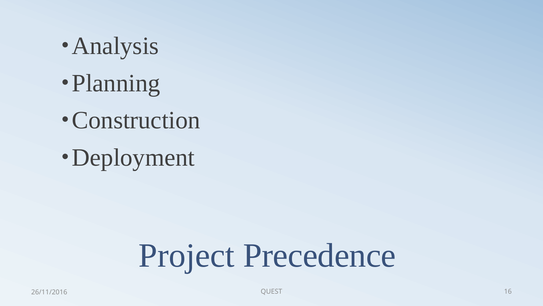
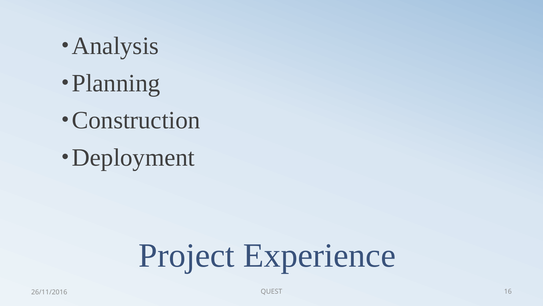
Precedence: Precedence -> Experience
